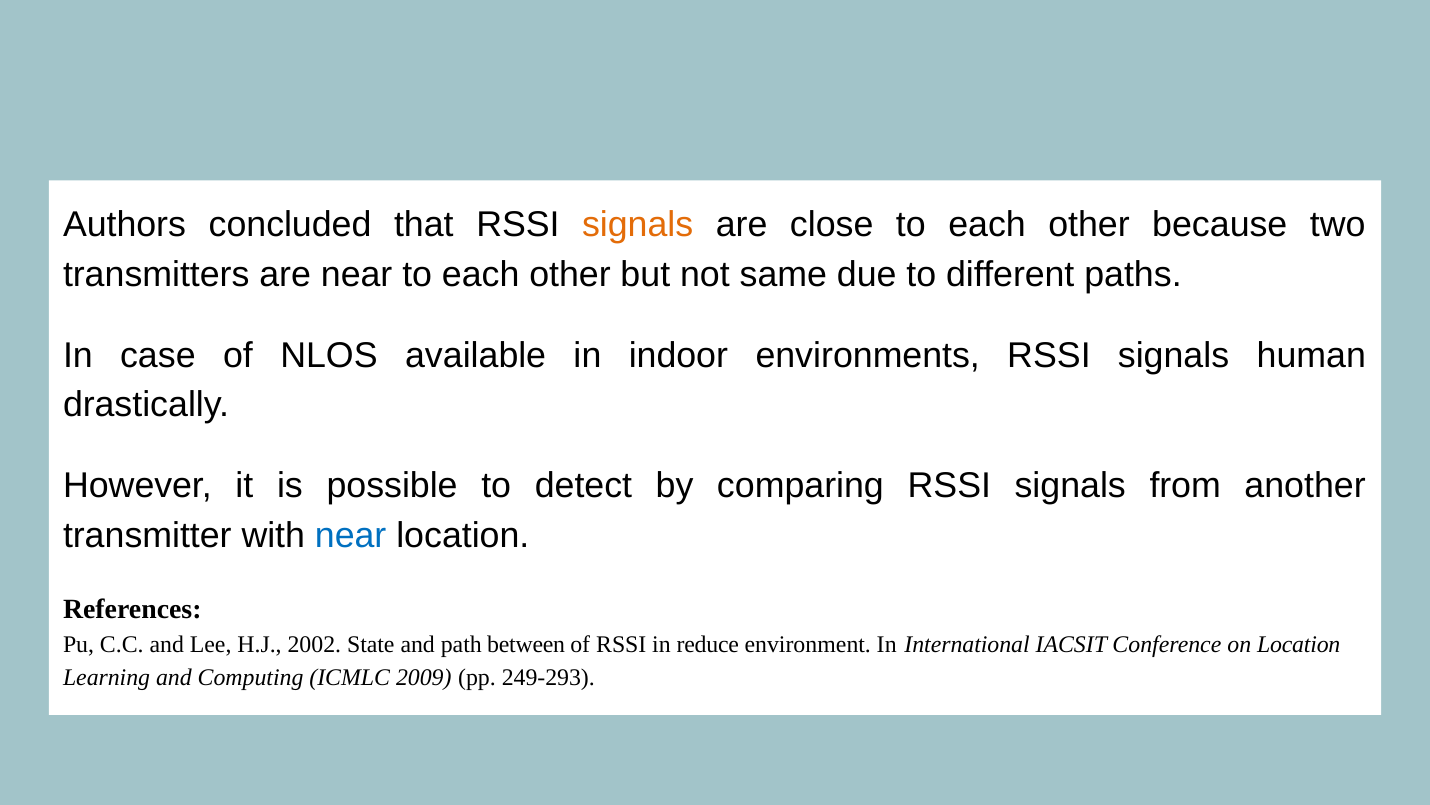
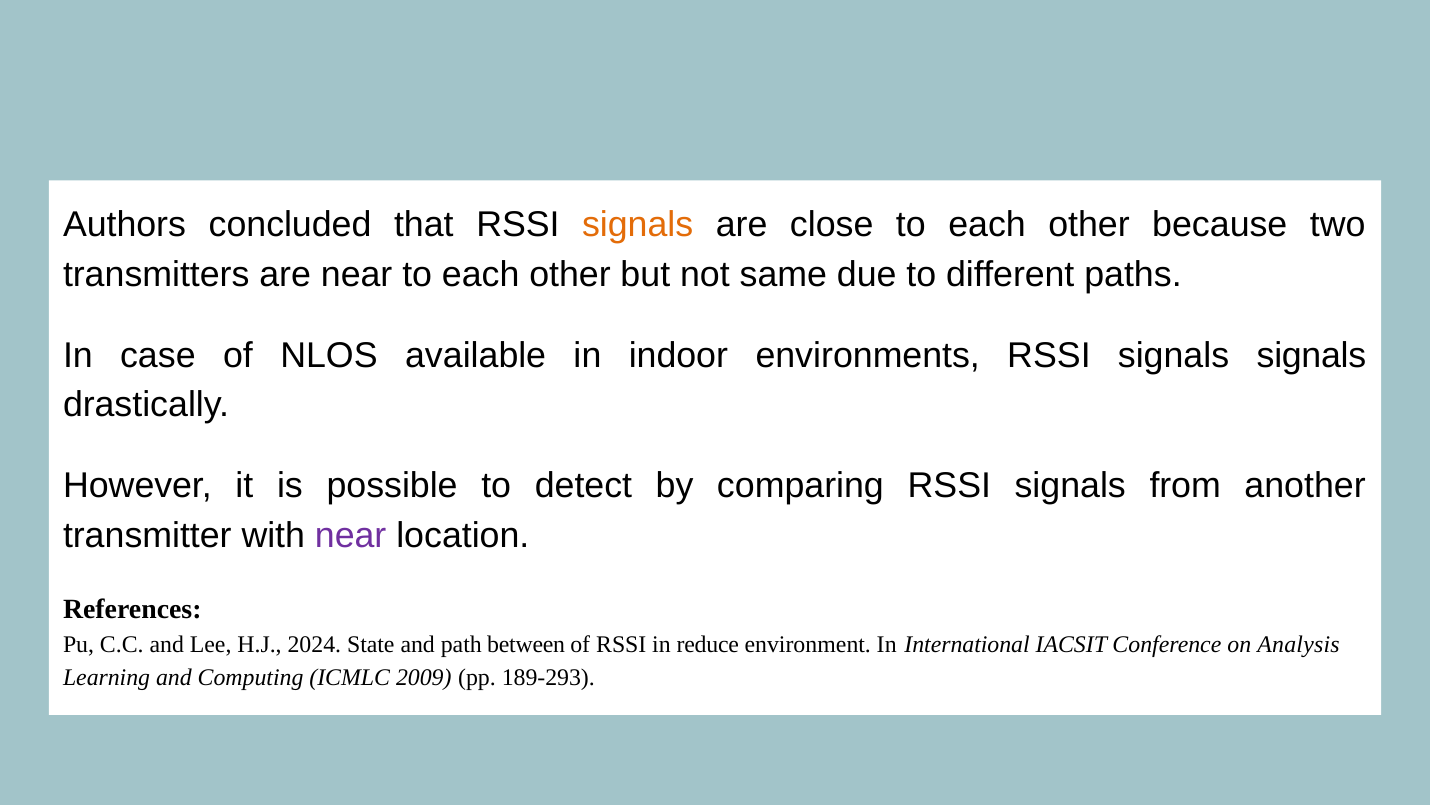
signals human: human -> signals
near at (351, 535) colour: blue -> purple
2002: 2002 -> 2024
on Location: Location -> Analysis
249-293: 249-293 -> 189-293
